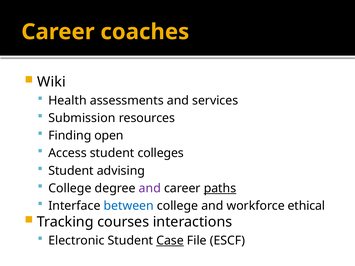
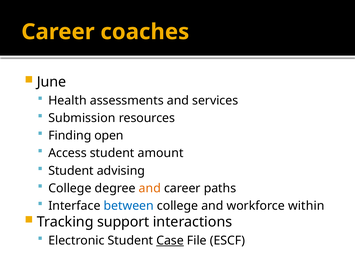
Wiki: Wiki -> June
colleges: colleges -> amount
and at (150, 188) colour: purple -> orange
paths underline: present -> none
ethical: ethical -> within
courses: courses -> support
